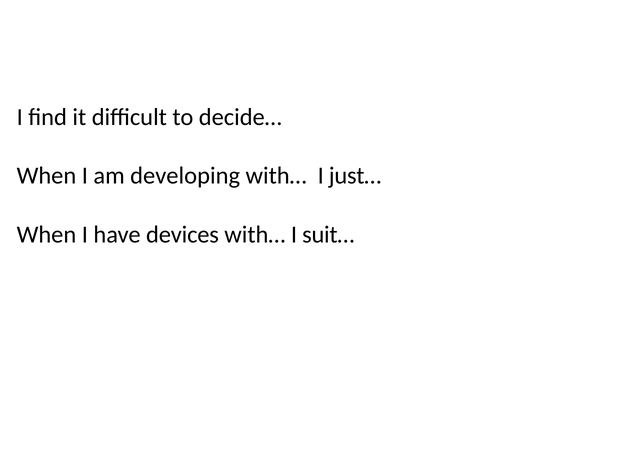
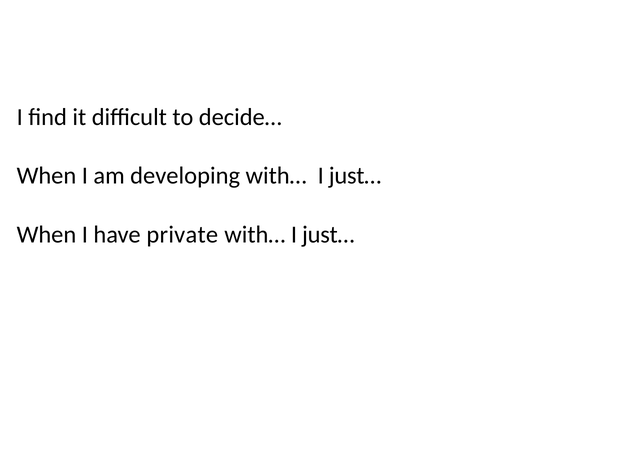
devices: devices -> private
suit… at (328, 235): suit… -> just…
